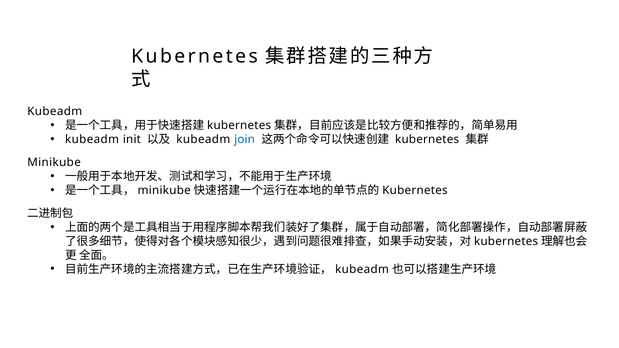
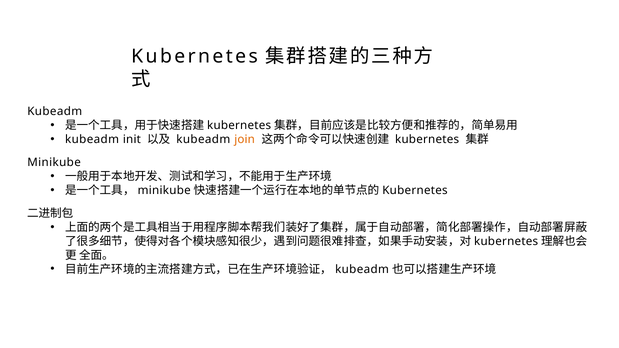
join colour: blue -> orange
